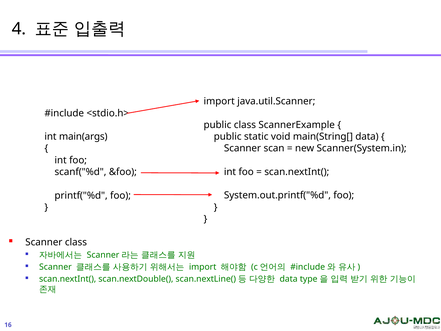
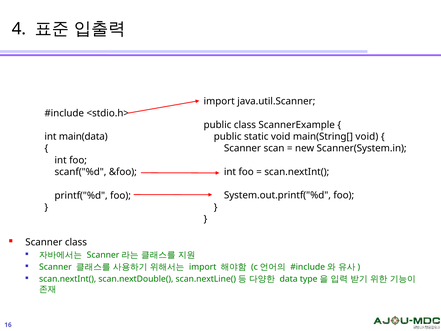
main(String[ data: data -> void
main(args: main(args -> main(data
